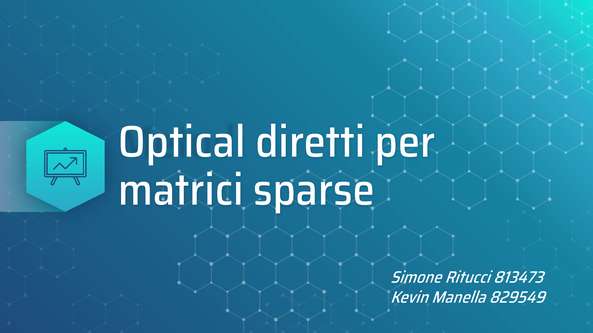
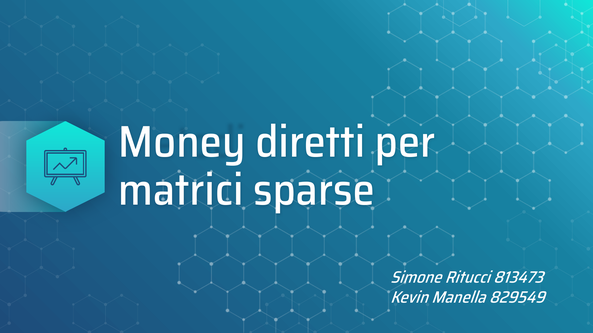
Optical: Optical -> Money
